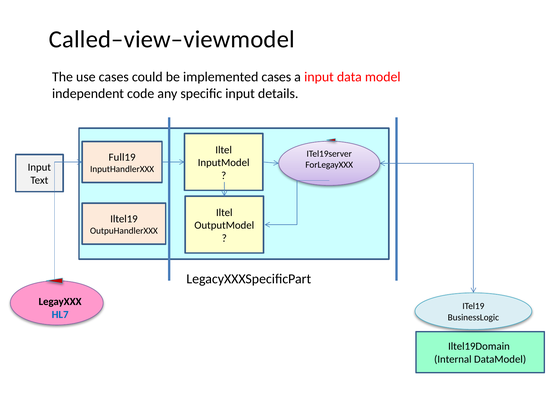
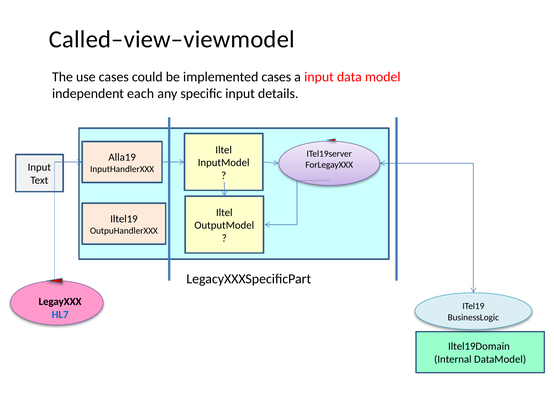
code: code -> each
Full19: Full19 -> Alla19
